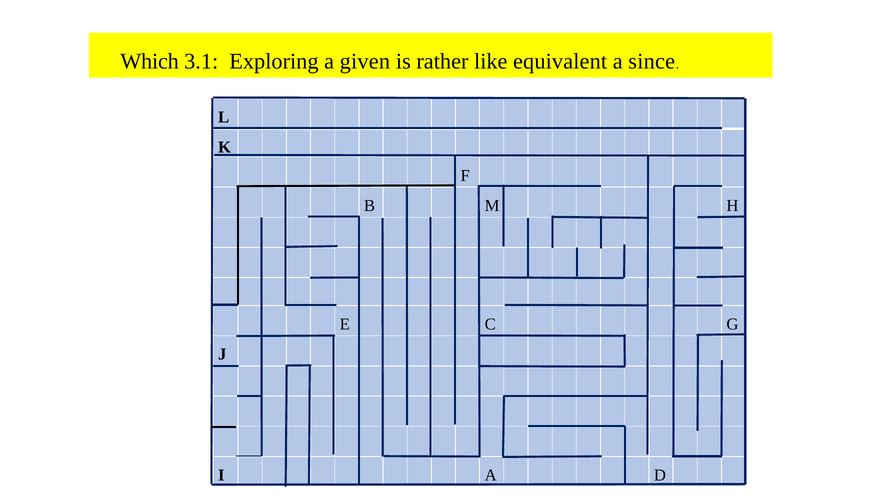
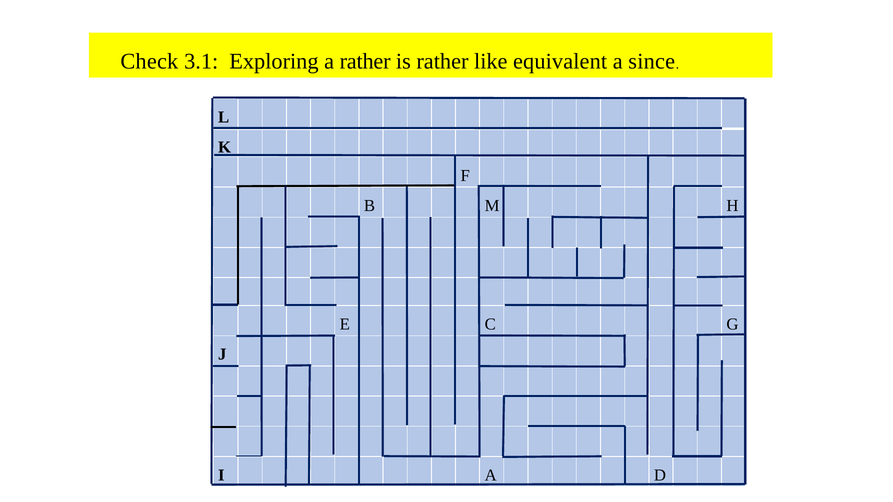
Which: Which -> Check
a given: given -> rather
